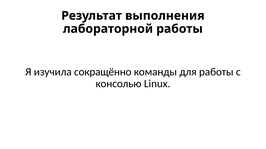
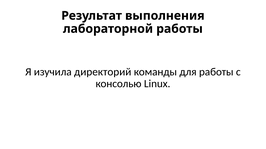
сокращённо: сокращённо -> директорий
